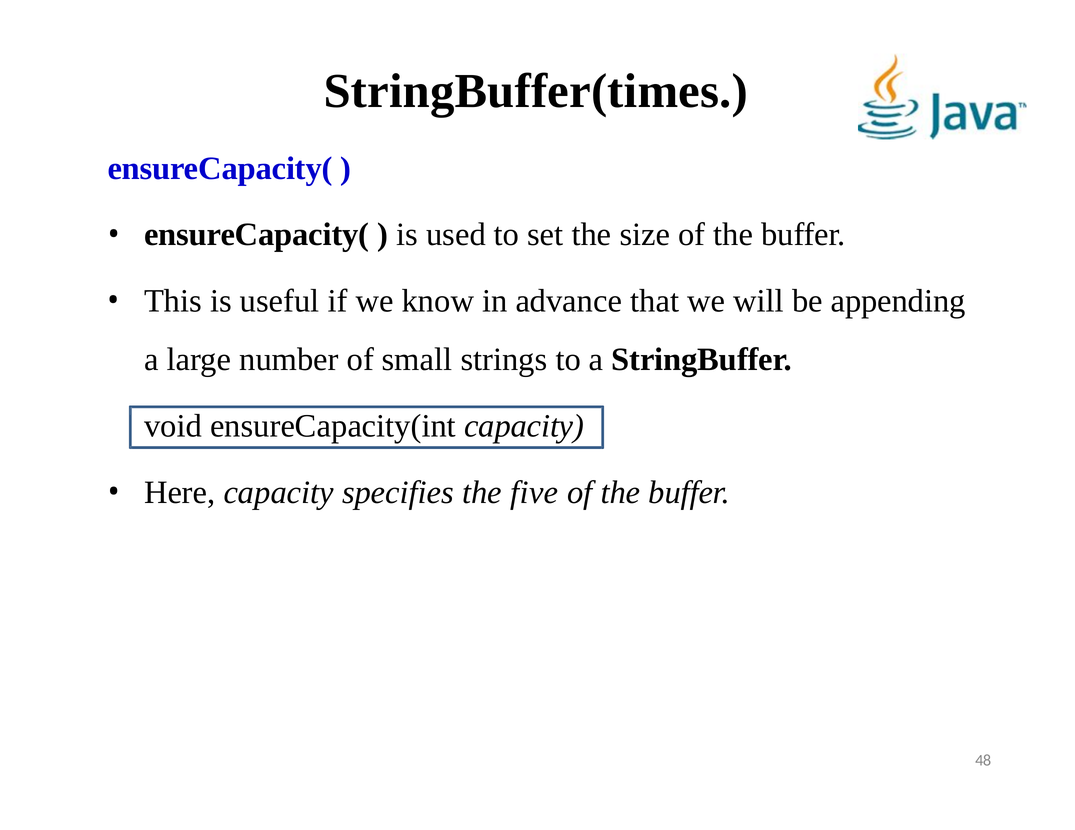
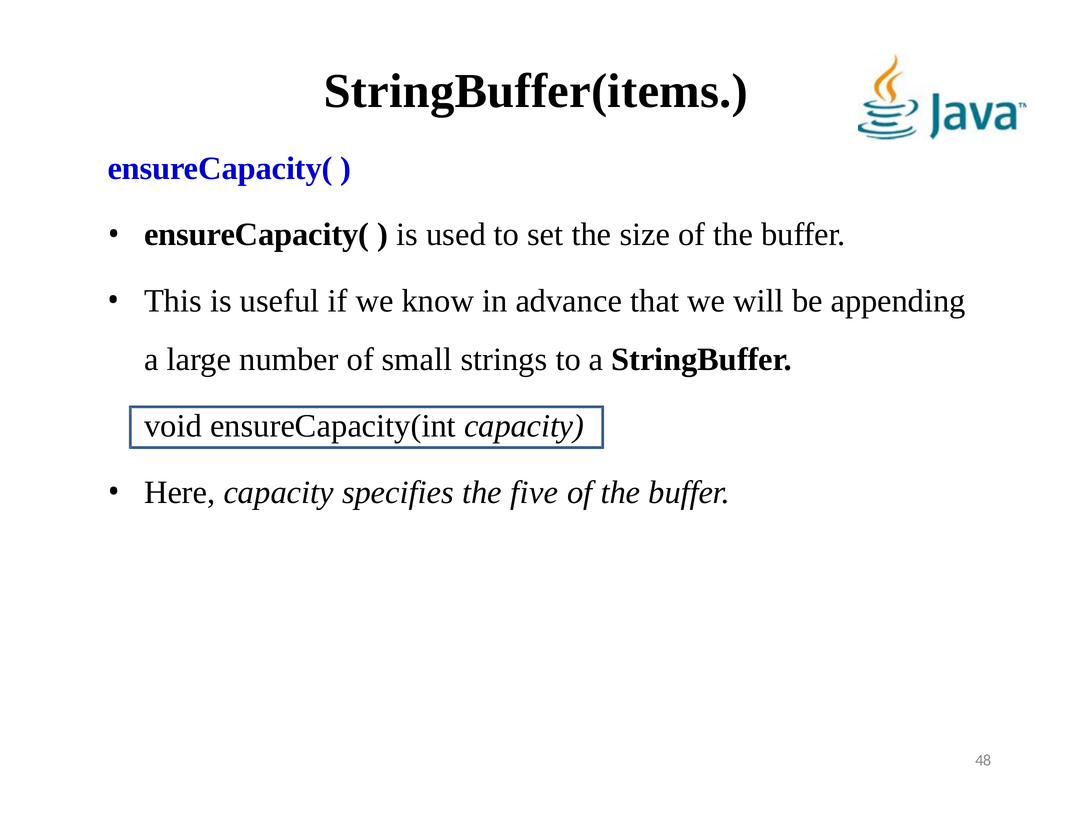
StringBuffer(times: StringBuffer(times -> StringBuffer(items
